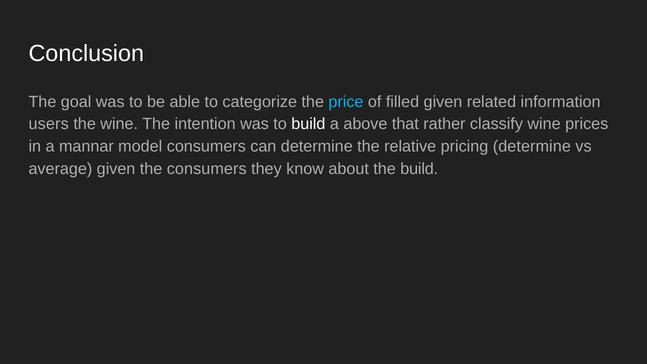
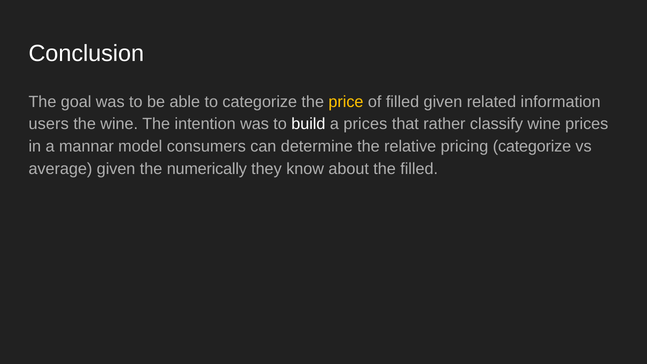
price colour: light blue -> yellow
a above: above -> prices
pricing determine: determine -> categorize
the consumers: consumers -> numerically
the build: build -> filled
